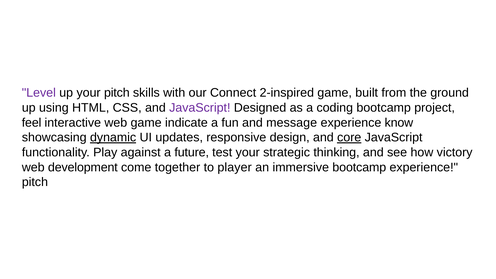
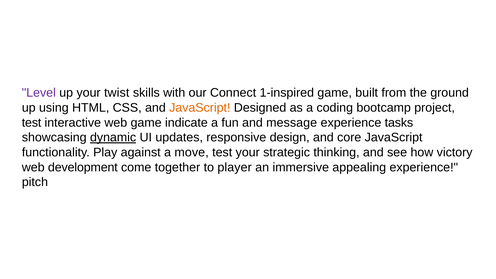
your pitch: pitch -> twist
2-inspired: 2-inspired -> 1-inspired
JavaScript at (200, 108) colour: purple -> orange
feel at (32, 123): feel -> test
know: know -> tasks
core underline: present -> none
future: future -> move
immersive bootcamp: bootcamp -> appealing
